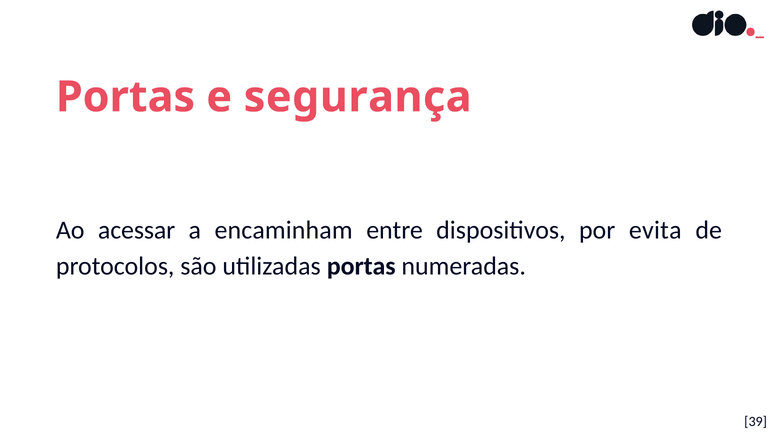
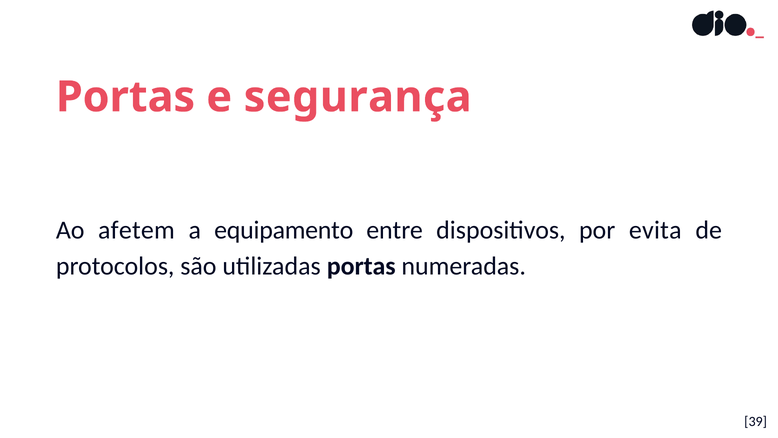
acessar: acessar -> afetem
encaminham: encaminham -> equipamento
